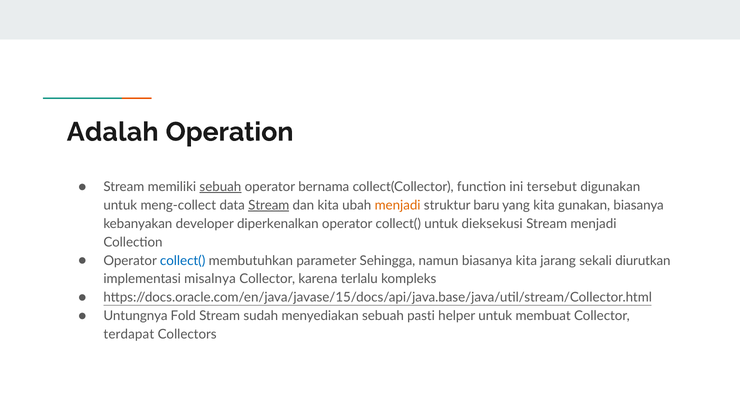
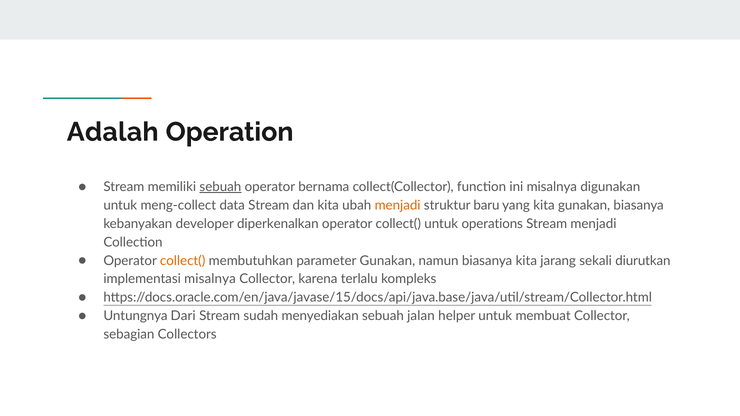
ini tersebut: tersebut -> misalnya
Stream at (269, 205) underline: present -> none
dieksekusi: dieksekusi -> operations
collect( at (183, 261) colour: blue -> orange
parameter Sehingga: Sehingga -> Gunakan
Fold: Fold -> Dari
pasti: pasti -> jalan
terdapat: terdapat -> sebagian
